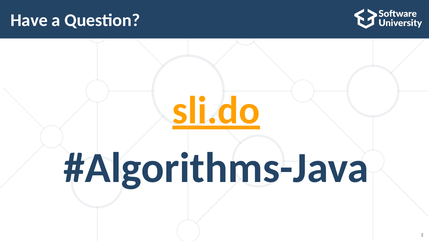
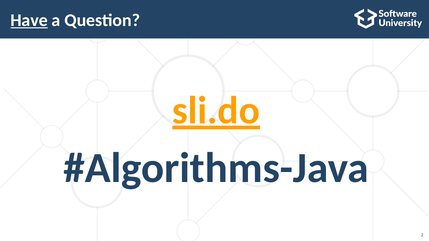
Have underline: none -> present
